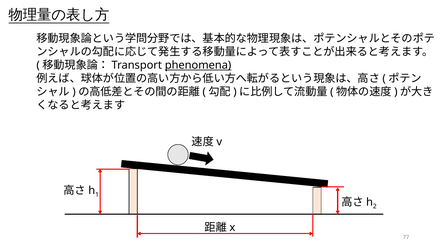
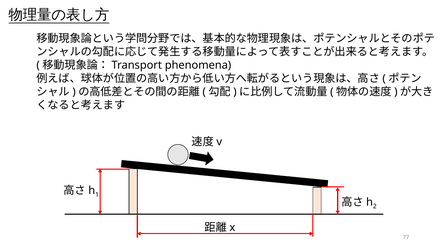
phenomena underline: present -> none
